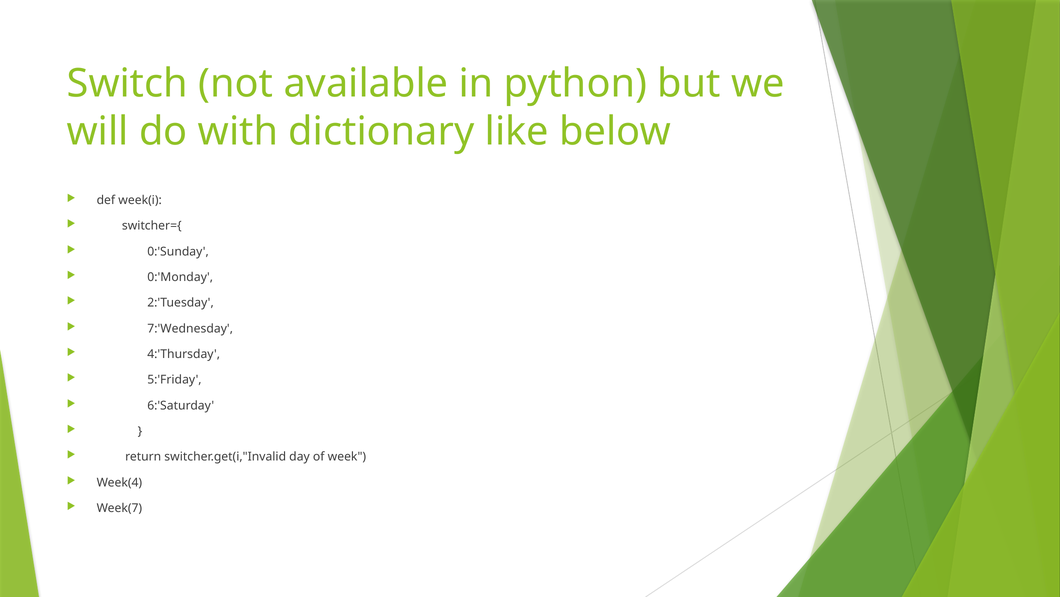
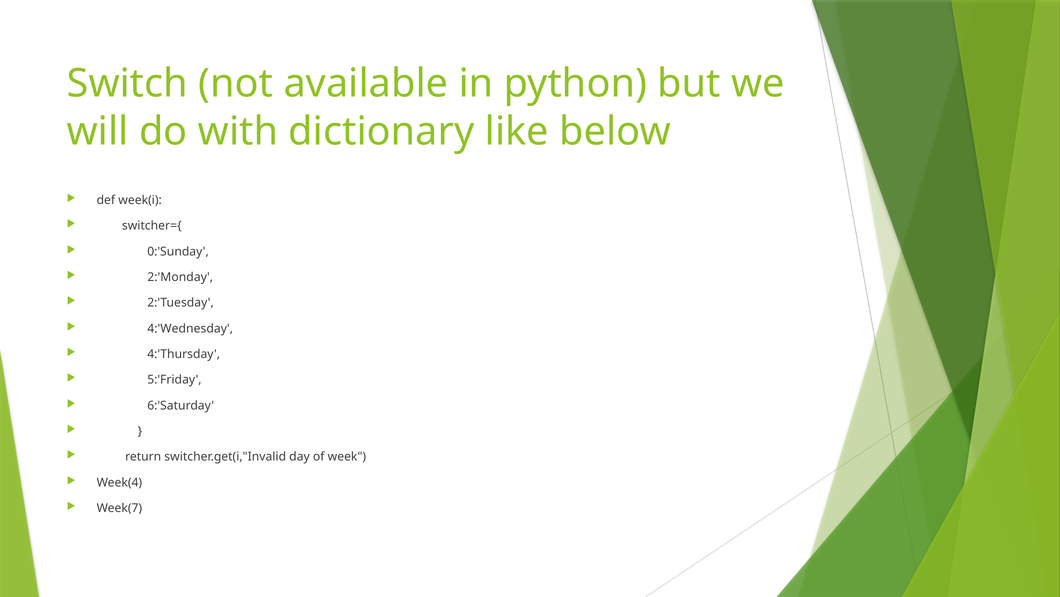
0:'Monday: 0:'Monday -> 2:'Monday
7:'Wednesday: 7:'Wednesday -> 4:'Wednesday
